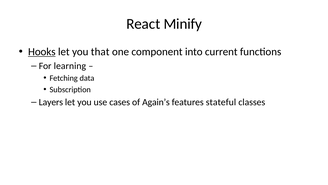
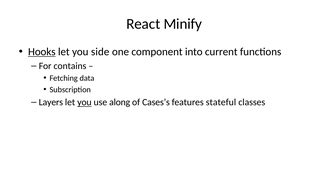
that: that -> side
learning: learning -> contains
you at (84, 102) underline: none -> present
cases: cases -> along
Again’s: Again’s -> Cases’s
